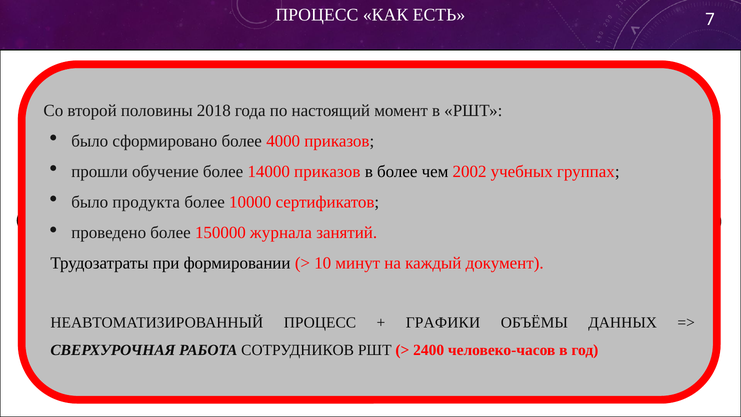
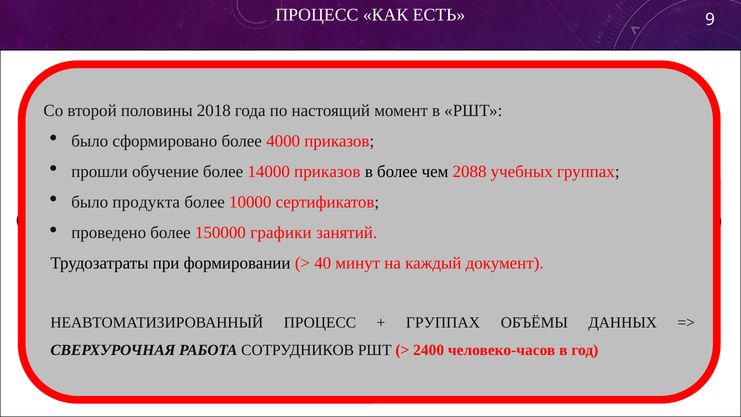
7: 7 -> 9
2002: 2002 -> 2088
150000 журнала: журнала -> графики
10: 10 -> 40
ГРАФИКИ at (443, 322): ГРАФИКИ -> ГРУППАХ
